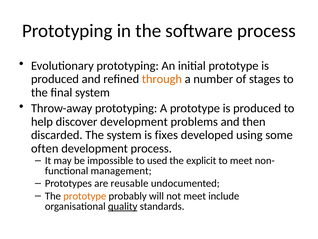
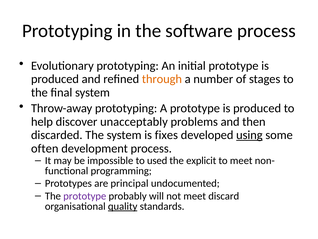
discover development: development -> unacceptably
using underline: none -> present
management: management -> programming
reusable: reusable -> principal
prototype at (85, 196) colour: orange -> purple
include: include -> discard
